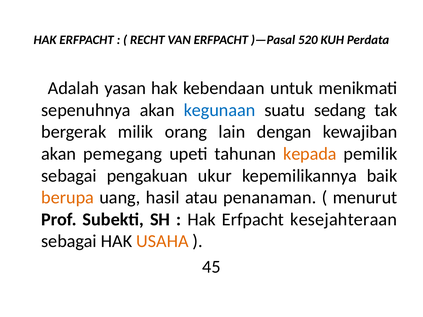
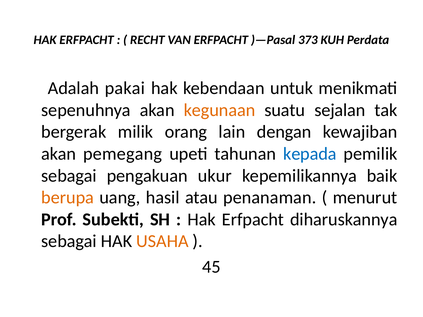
520: 520 -> 373
yasan: yasan -> pakai
kegunaan colour: blue -> orange
sedang: sedang -> sejalan
kepada colour: orange -> blue
kesejahteraan: kesejahteraan -> diharuskannya
